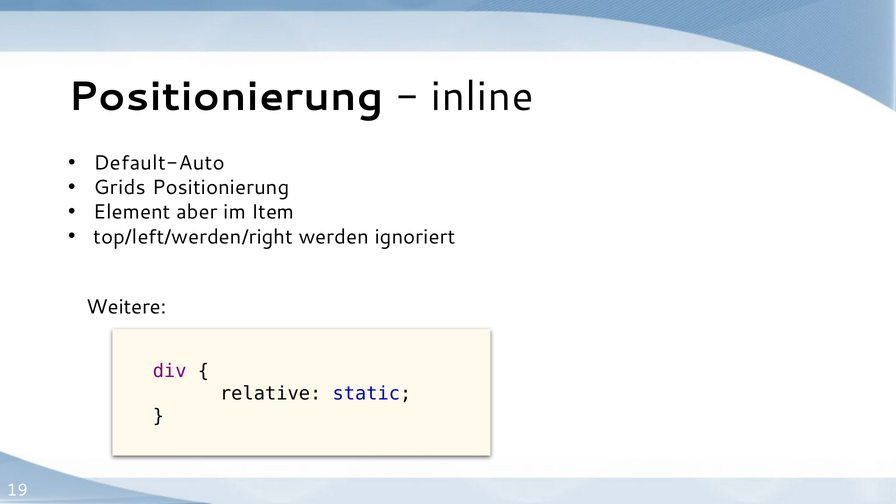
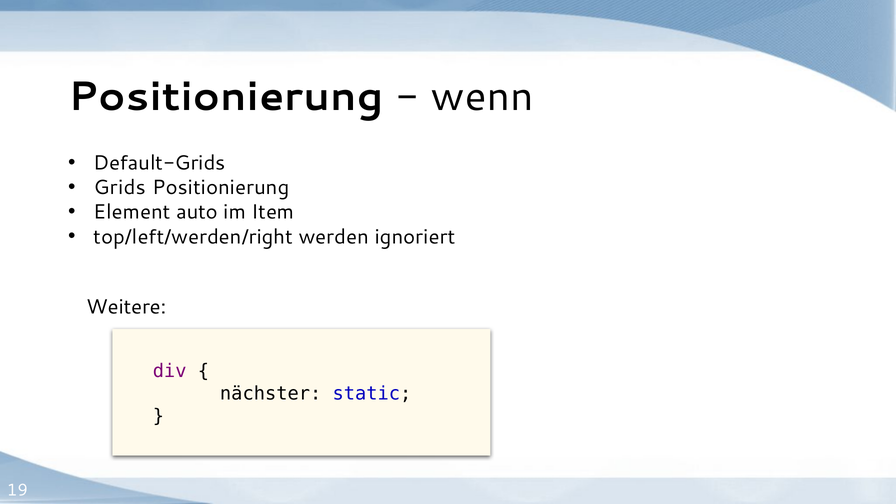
inline: inline -> wenn
Default-Auto: Default-Auto -> Default-Grids
aber: aber -> auto
relative: relative -> nächster
